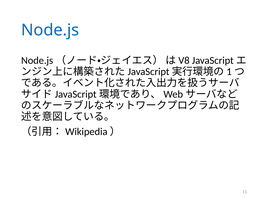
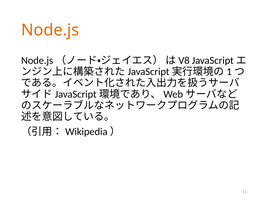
Node.js colour: blue -> orange
